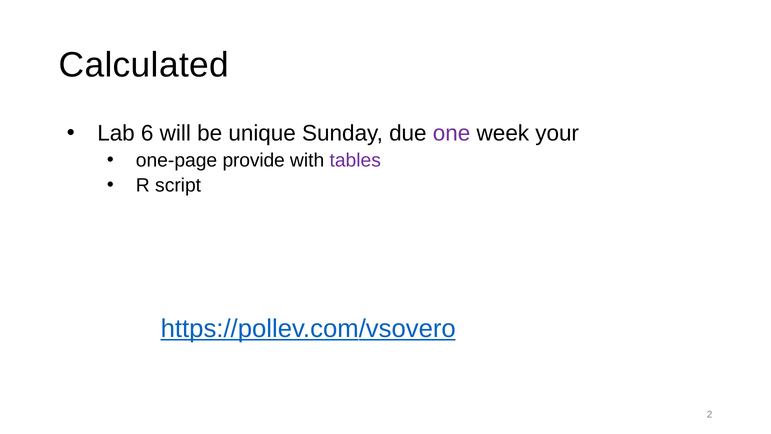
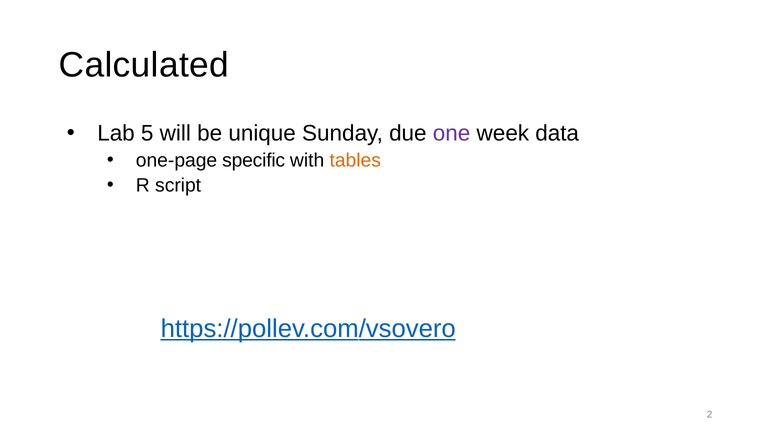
6: 6 -> 5
your: your -> data
provide: provide -> specific
tables colour: purple -> orange
